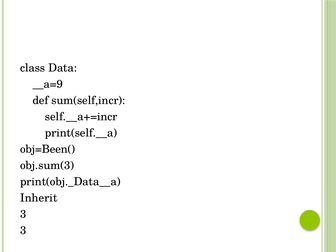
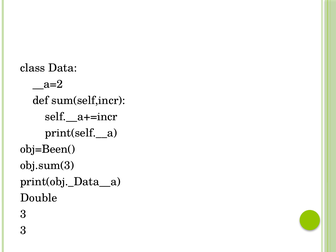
__a=9: __a=9 -> __a=2
Inherit: Inherit -> Double
